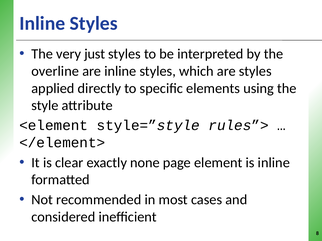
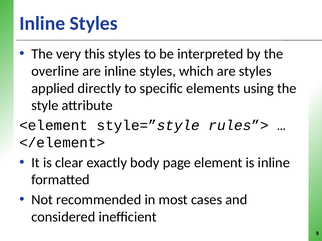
just: just -> this
none: none -> body
